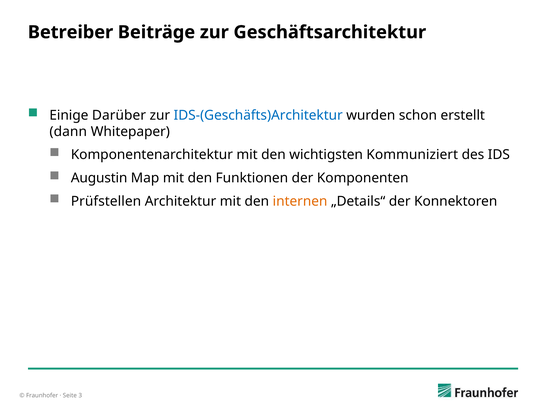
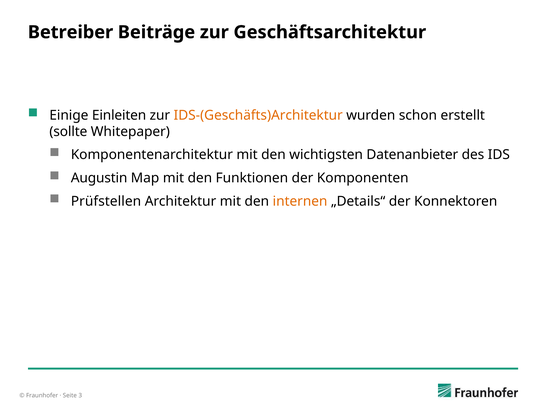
Darüber: Darüber -> Einleiten
IDS-(Geschäfts)Architektur colour: blue -> orange
dann: dann -> sollte
Kommuniziert: Kommuniziert -> Datenanbieter
